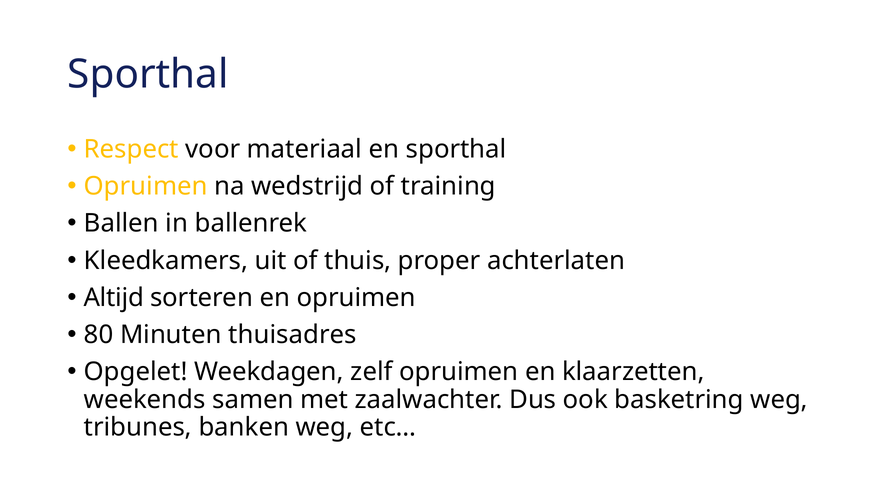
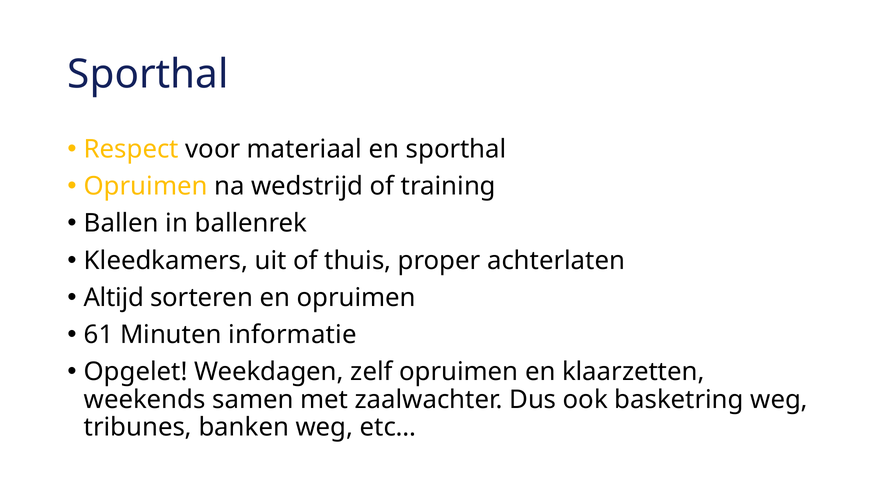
80: 80 -> 61
thuisadres: thuisadres -> informatie
